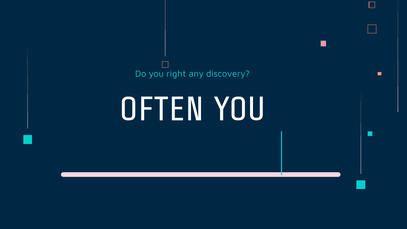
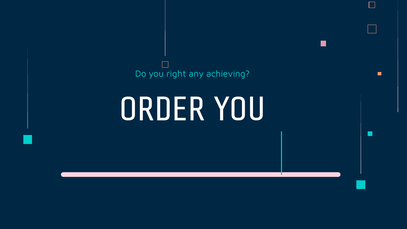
discovery: discovery -> achieving
OFTEN: OFTEN -> ORDER
